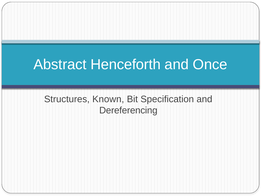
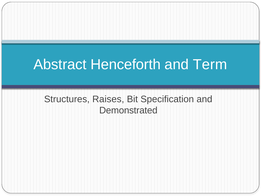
Once: Once -> Term
Known: Known -> Raises
Dereferencing: Dereferencing -> Demonstrated
